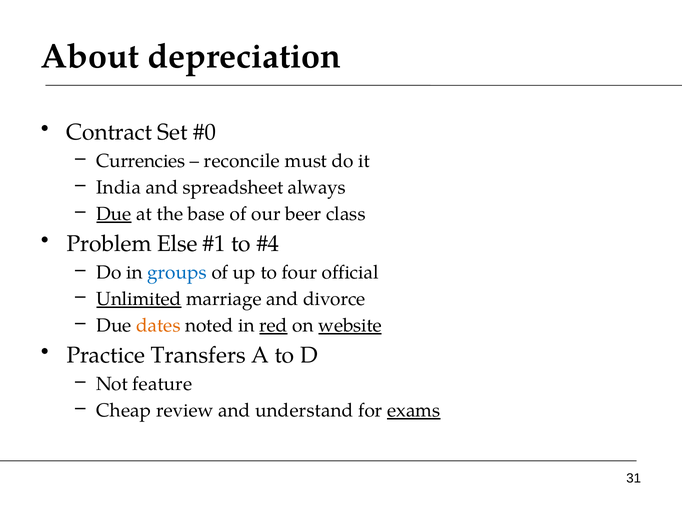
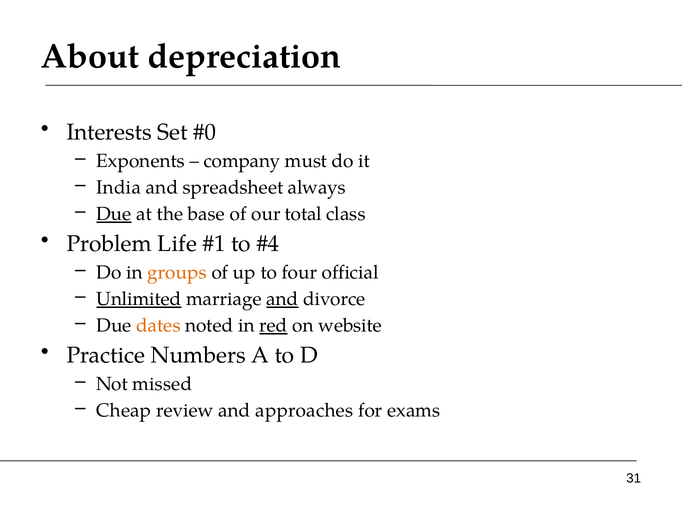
Contract: Contract -> Interests
Currencies: Currencies -> Exponents
reconcile: reconcile -> company
beer: beer -> total
Else: Else -> Life
groups colour: blue -> orange
and at (282, 299) underline: none -> present
website underline: present -> none
Transfers: Transfers -> Numbers
feature: feature -> missed
understand: understand -> approaches
exams underline: present -> none
